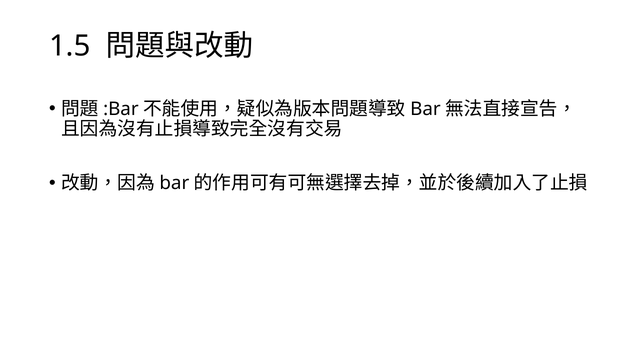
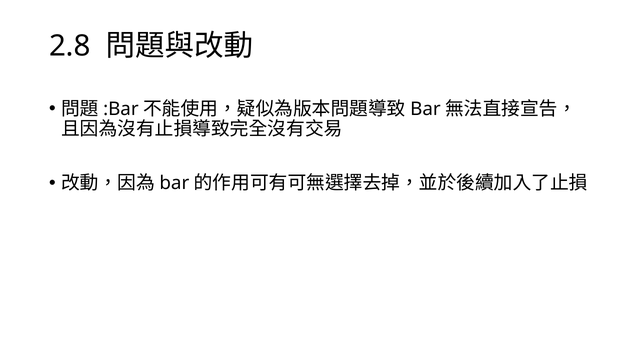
1.5: 1.5 -> 2.8
